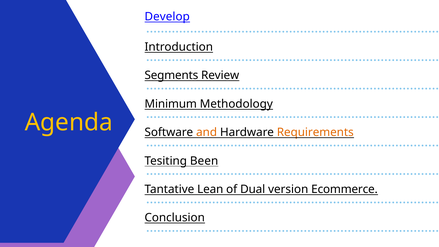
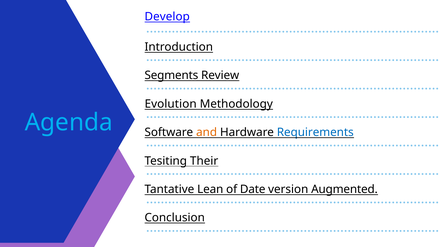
Minimum: Minimum -> Evolution
Agenda colour: yellow -> light blue
Requirements colour: orange -> blue
Been: Been -> Their
Dual: Dual -> Date
Ecommerce: Ecommerce -> Augmented
